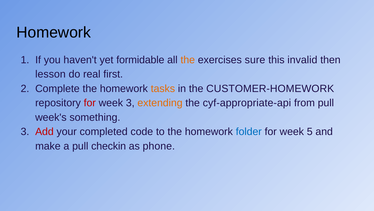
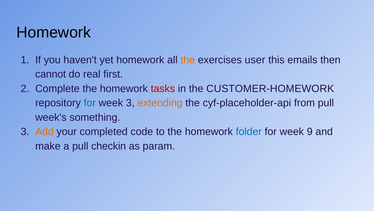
yet formidable: formidable -> homework
sure: sure -> user
invalid: invalid -> emails
lesson: lesson -> cannot
tasks colour: orange -> red
for at (90, 103) colour: red -> blue
cyf-appropriate-api: cyf-appropriate-api -> cyf-placeholder-api
Add colour: red -> orange
5: 5 -> 9
phone: phone -> param
